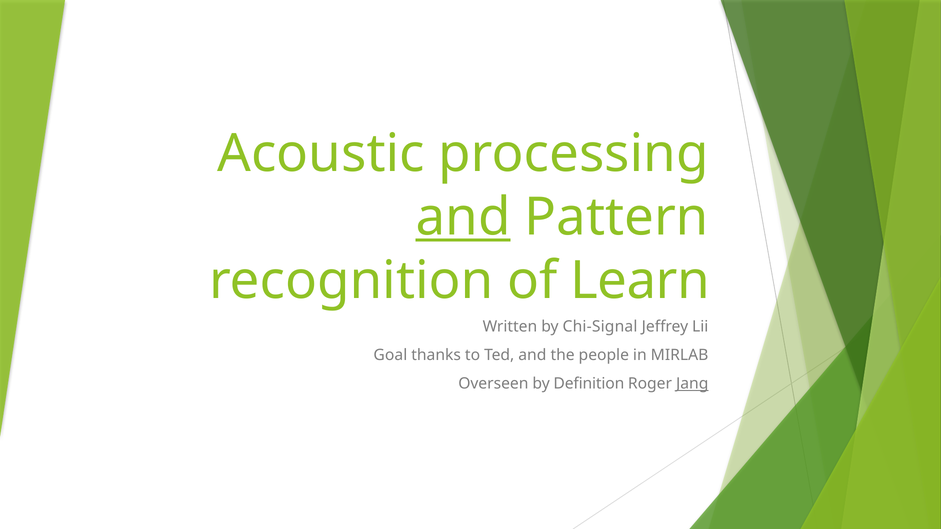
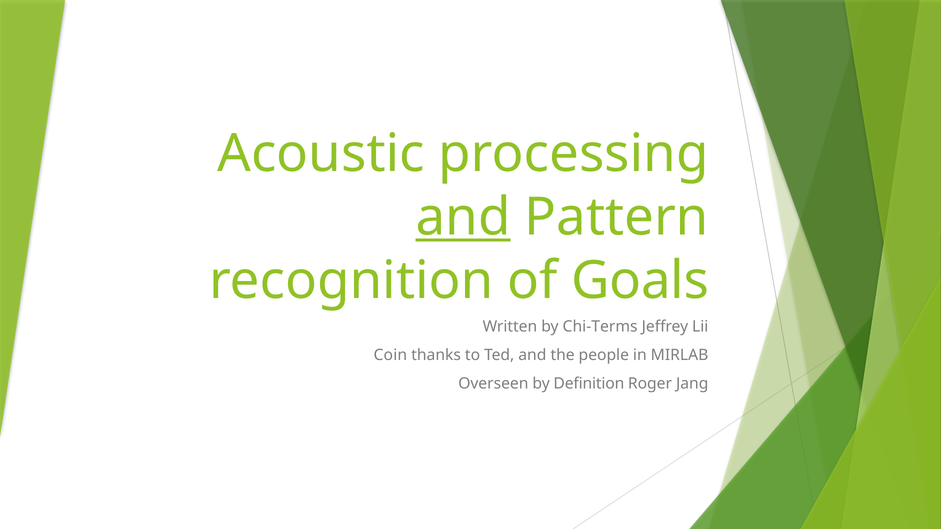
Learn: Learn -> Goals
Chi-Signal: Chi-Signal -> Chi-Terms
Goal: Goal -> Coin
Jang underline: present -> none
